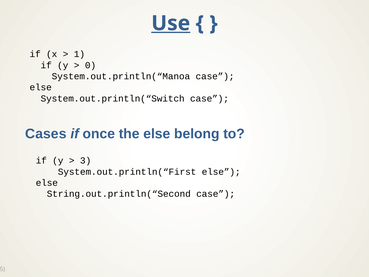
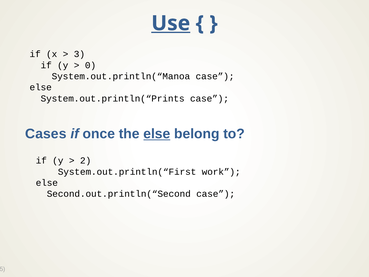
1: 1 -> 3
System.out.println(“Switch: System.out.println(“Switch -> System.out.println(“Prints
else at (157, 134) underline: none -> present
3: 3 -> 2
System.out.println(“First else: else -> work
String.out.println(“Second: String.out.println(“Second -> Second.out.println(“Second
